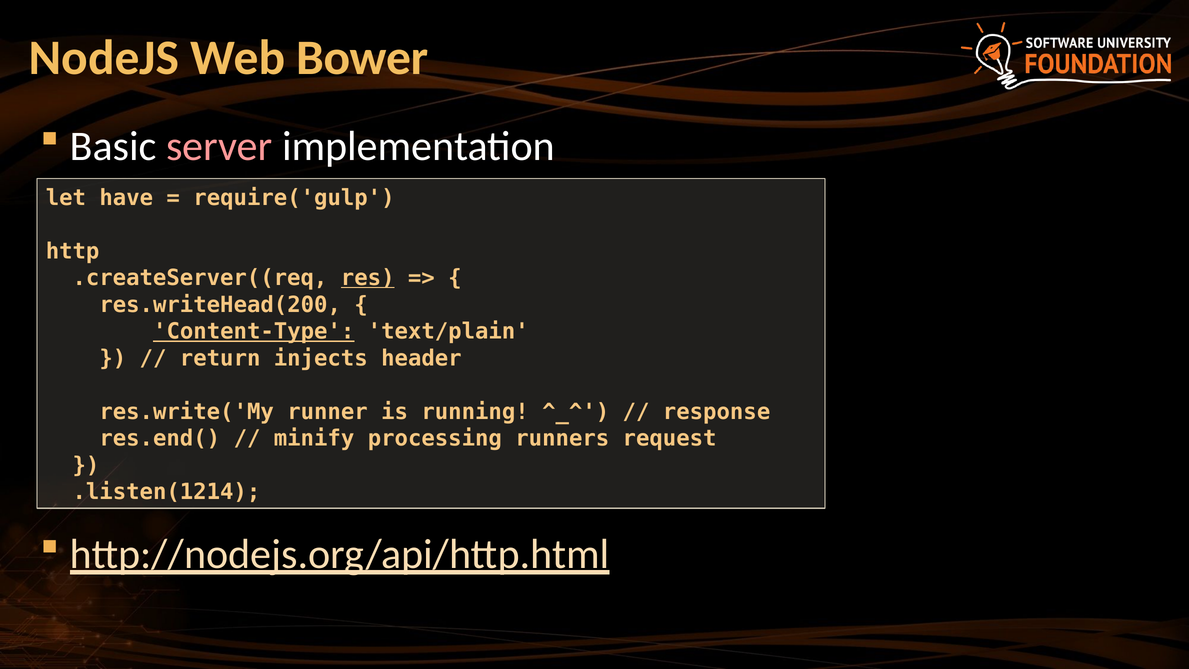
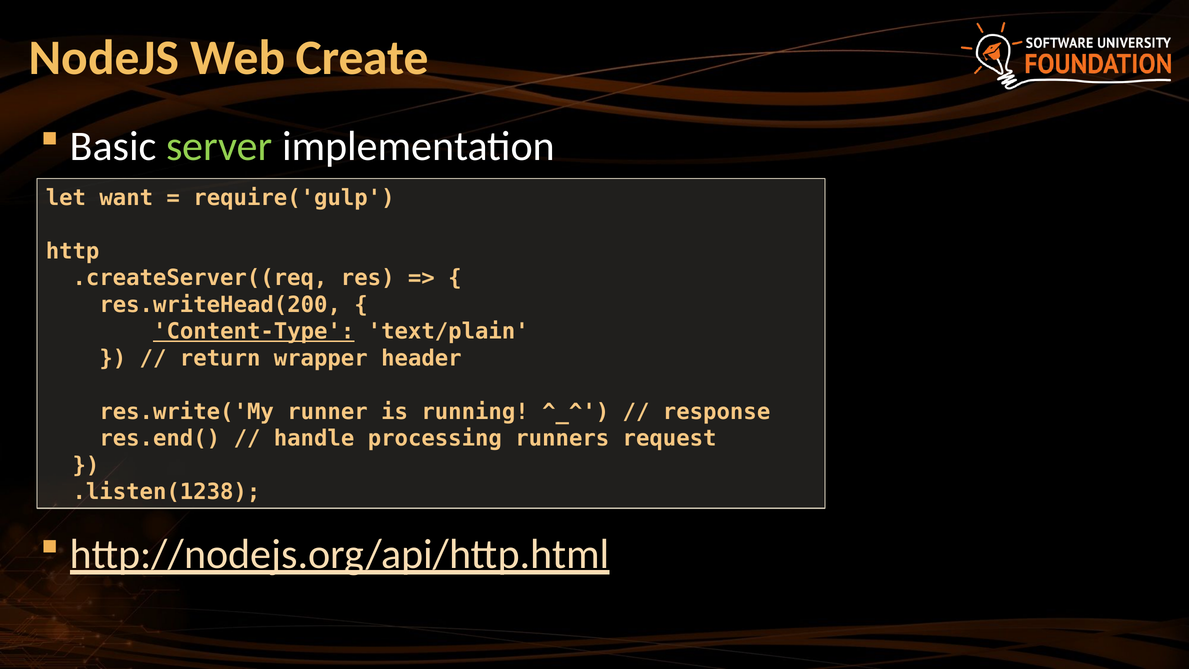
Bower: Bower -> Create
server colour: pink -> light green
have: have -> want
res underline: present -> none
injects: injects -> wrapper
minify: minify -> handle
.listen(1214: .listen(1214 -> .listen(1238
